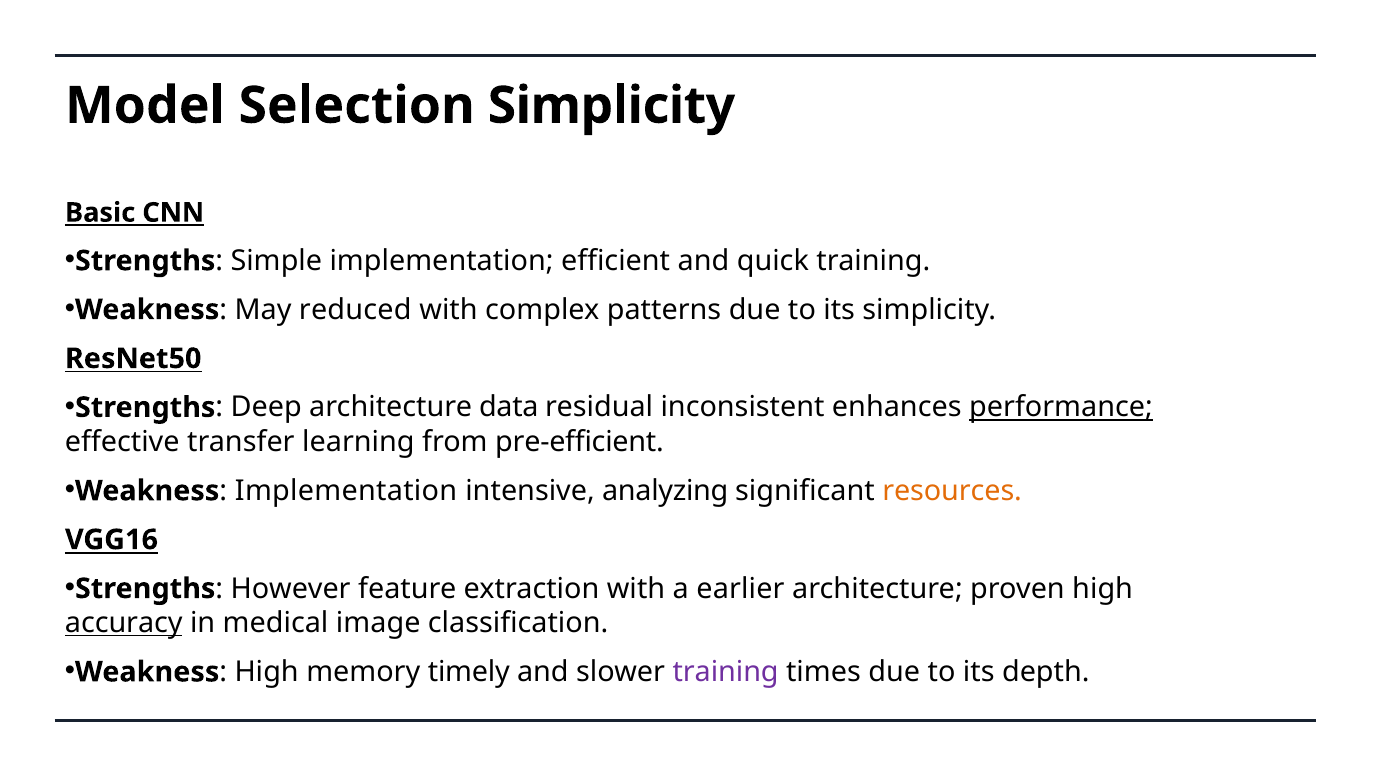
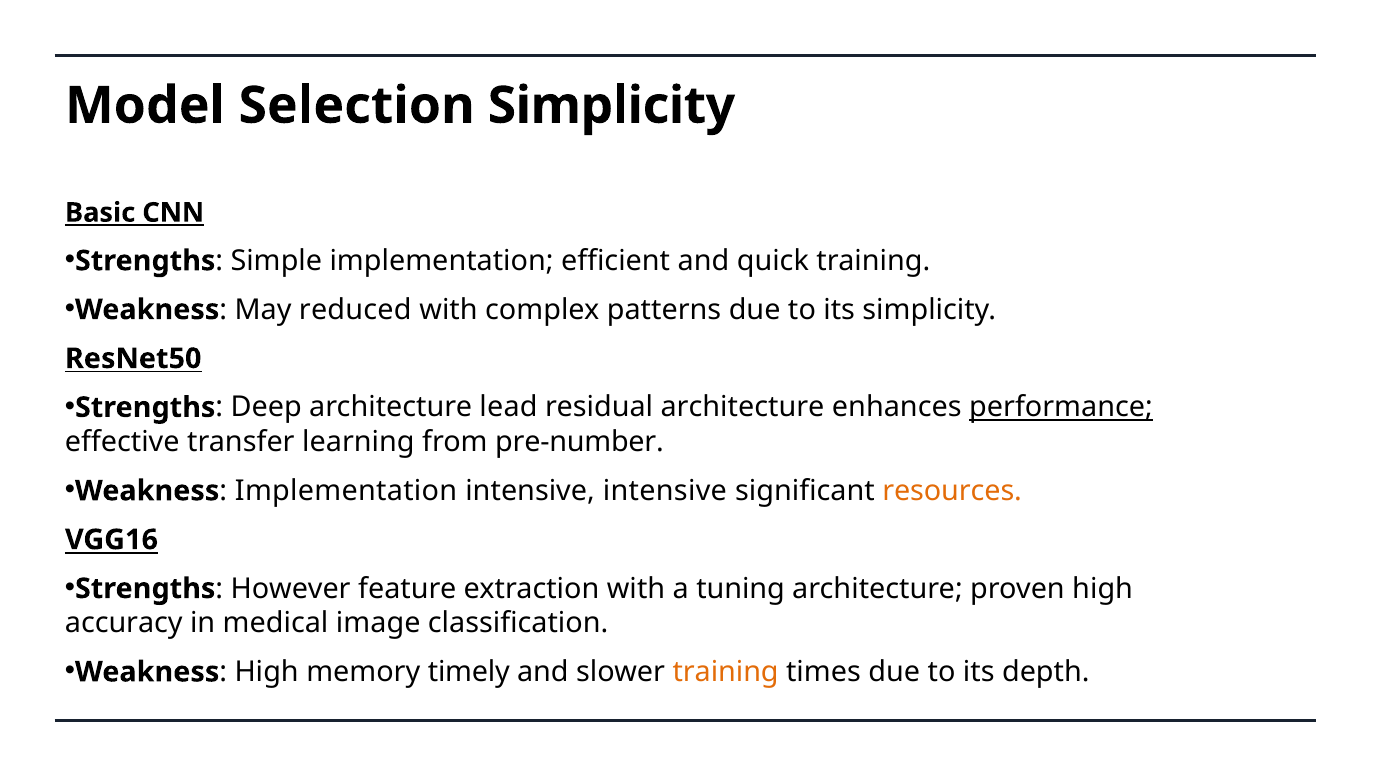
data: data -> lead
residual inconsistent: inconsistent -> architecture
pre-efficient: pre-efficient -> pre-number
intensive analyzing: analyzing -> intensive
earlier: earlier -> tuning
accuracy underline: present -> none
training at (726, 672) colour: purple -> orange
